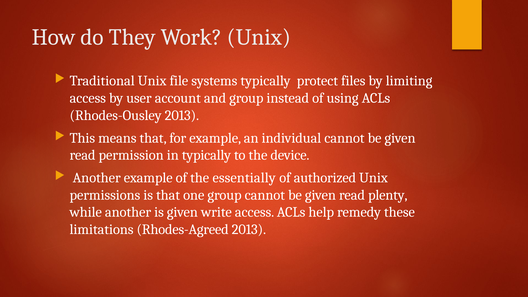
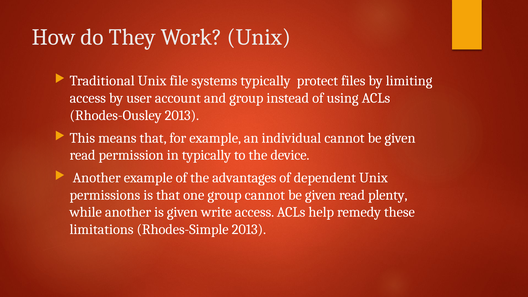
essentially: essentially -> advantages
authorized: authorized -> dependent
Rhodes-Agreed: Rhodes-Agreed -> Rhodes-Simple
